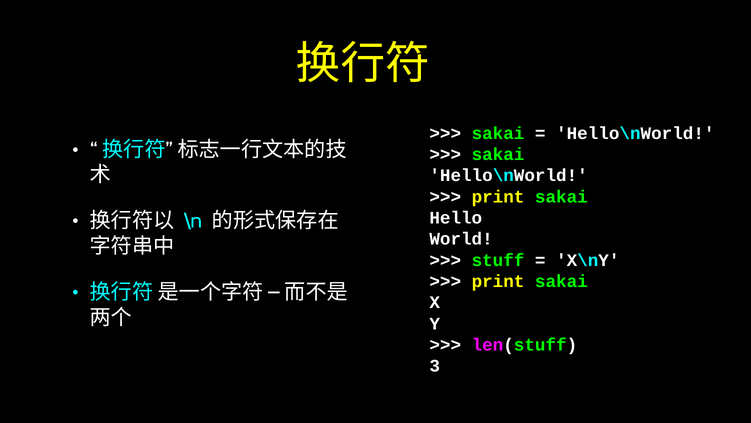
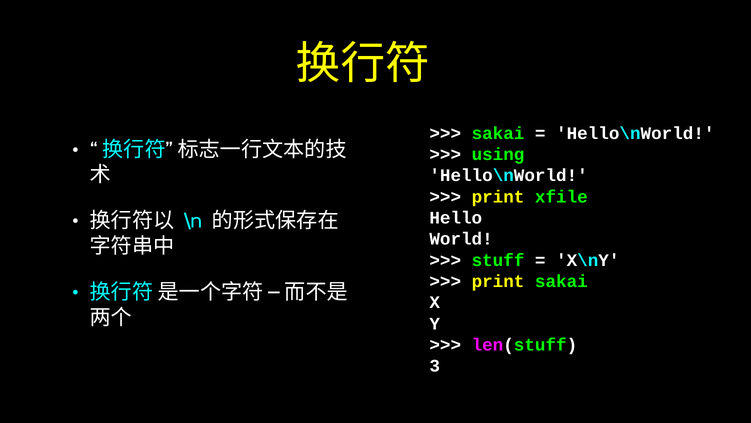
sakai at (498, 154): sakai -> using
sakai at (561, 197): sakai -> xfile
